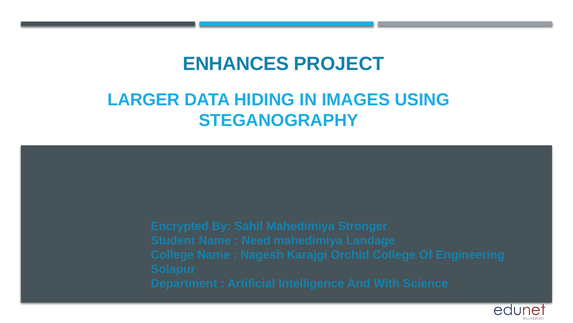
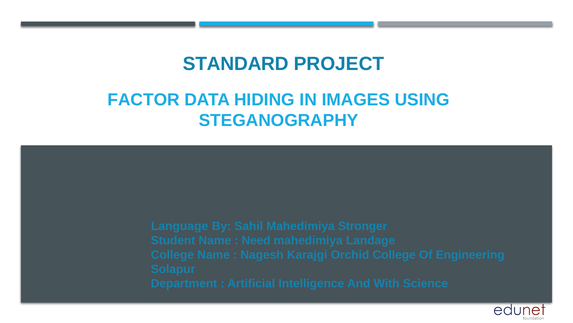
ENHANCES: ENHANCES -> STANDARD
LARGER: LARGER -> FACTOR
Encrypted: Encrypted -> Language
